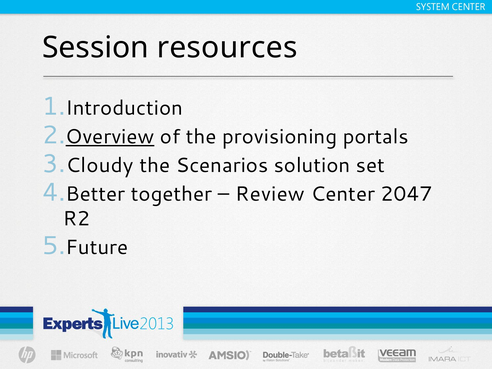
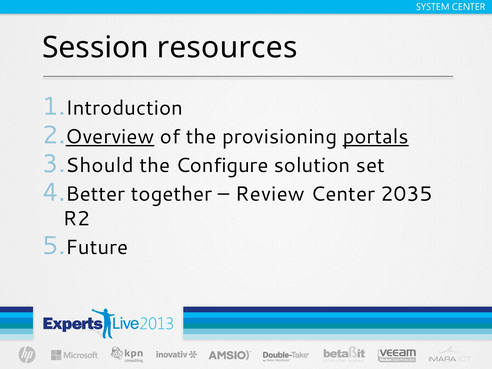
portals underline: none -> present
Cloudy: Cloudy -> Should
Scenarios: Scenarios -> Configure
2047: 2047 -> 2035
